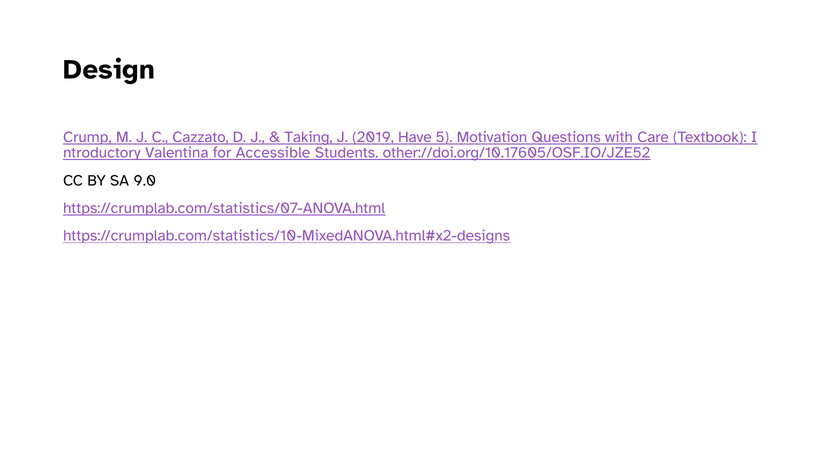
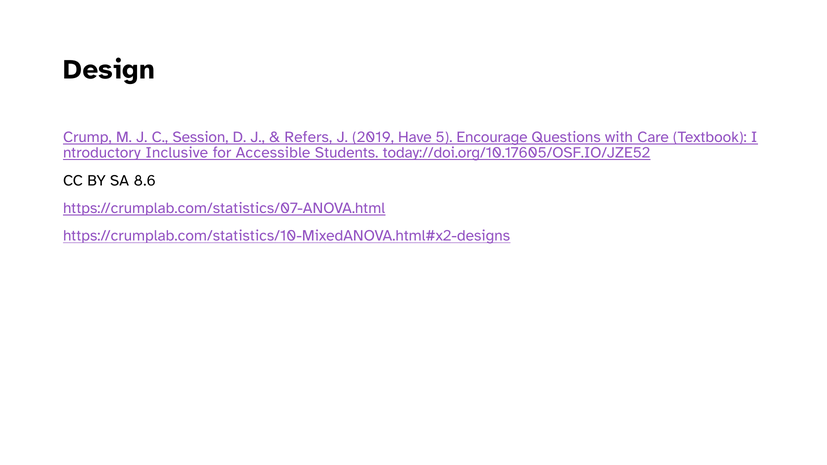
Cazzato: Cazzato -> Session
Taking: Taking -> Refers
Motivation: Motivation -> Encourage
Valentina: Valentina -> Inclusive
other://doi.org/10.17605/OSF.IO/JZE52: other://doi.org/10.17605/OSF.IO/JZE52 -> today://doi.org/10.17605/OSF.IO/JZE52
9.0: 9.0 -> 8.6
